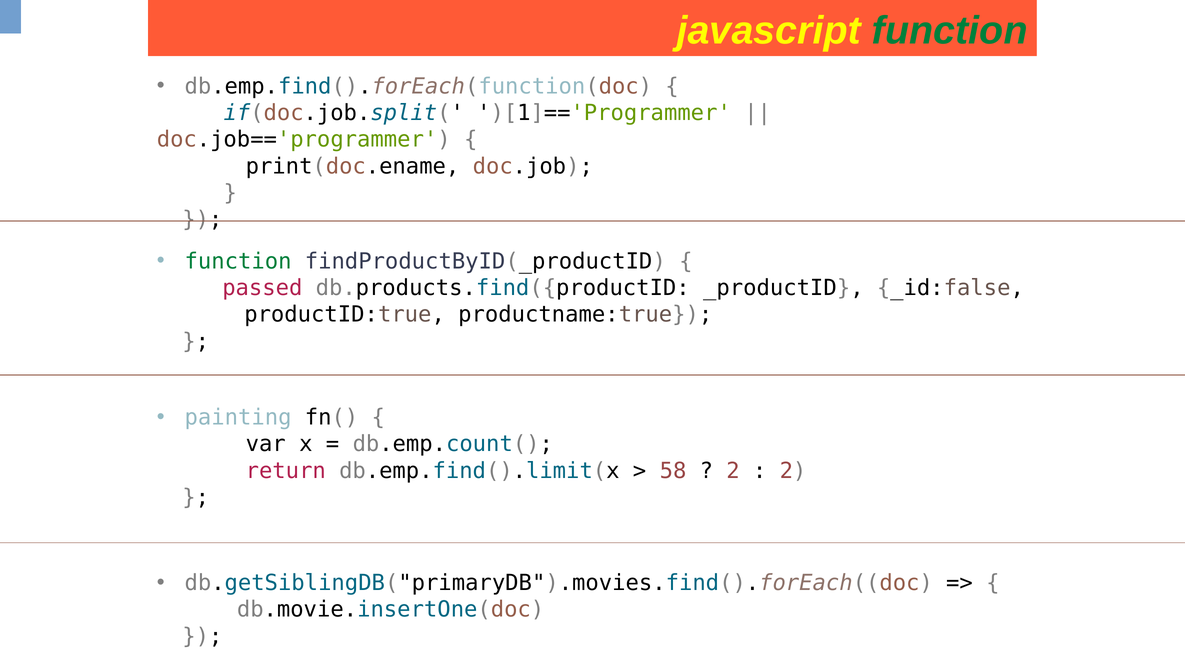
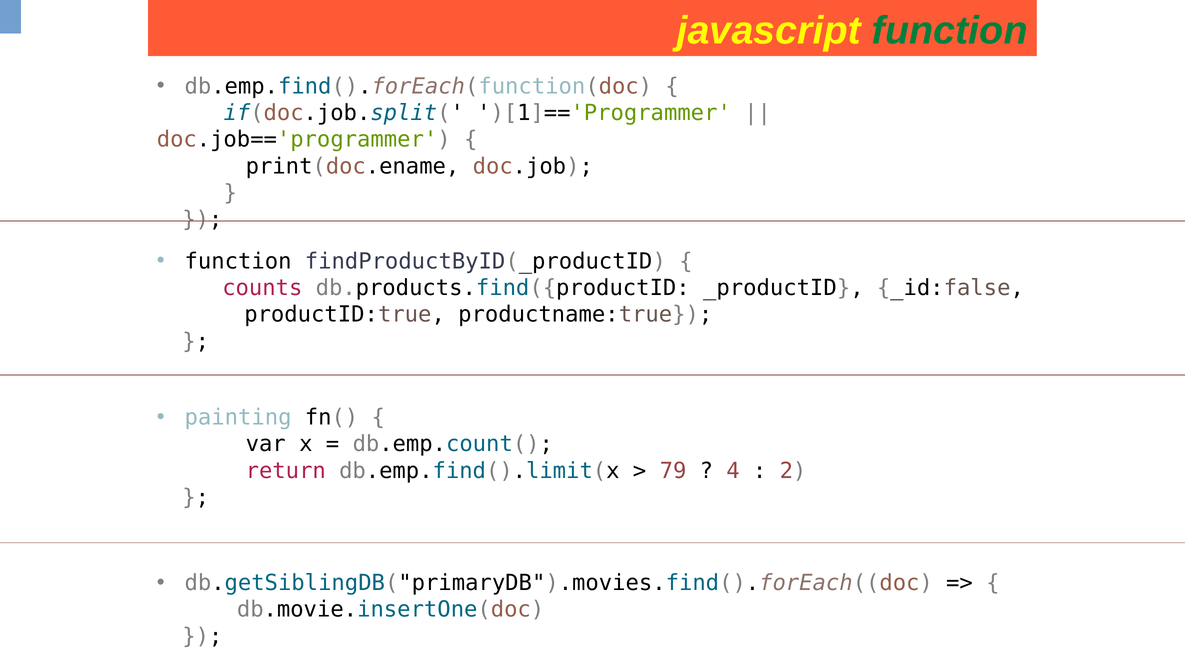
function at (238, 262) colour: green -> black
passed: passed -> counts
58: 58 -> 79
2 at (733, 471): 2 -> 4
